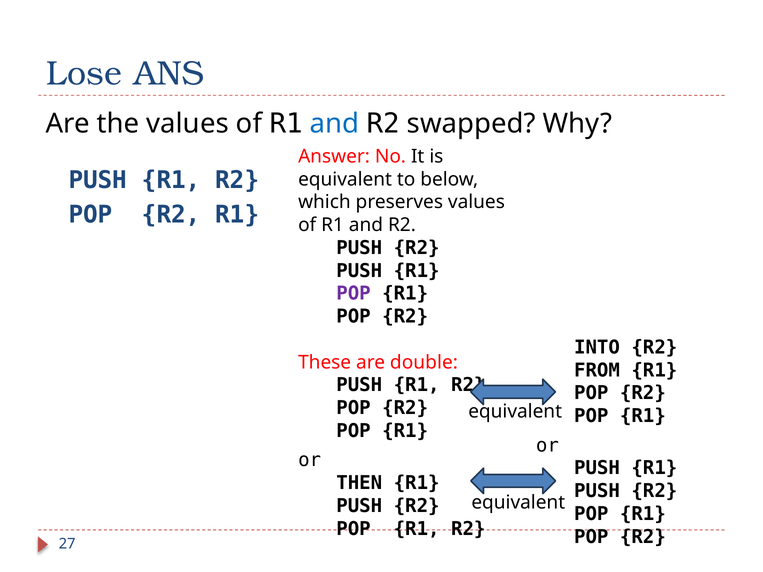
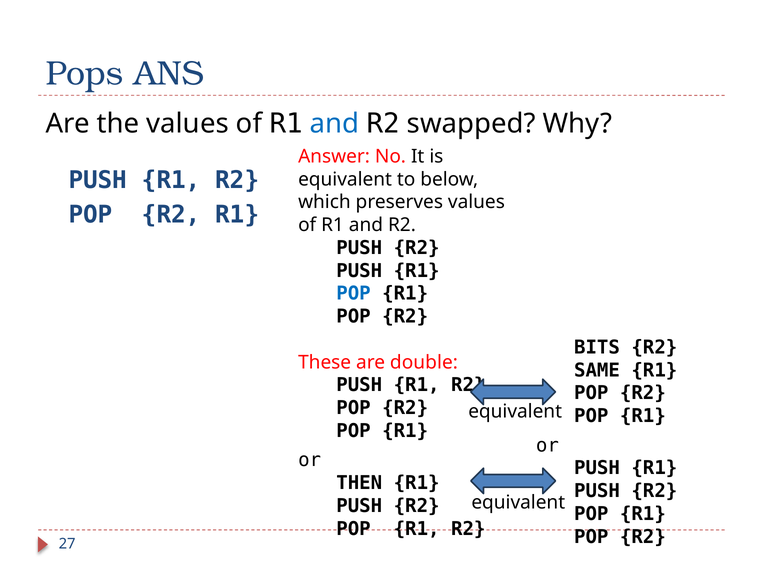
Lose: Lose -> Pops
POP at (354, 294) colour: purple -> blue
INTO: INTO -> BITS
FROM: FROM -> SAME
